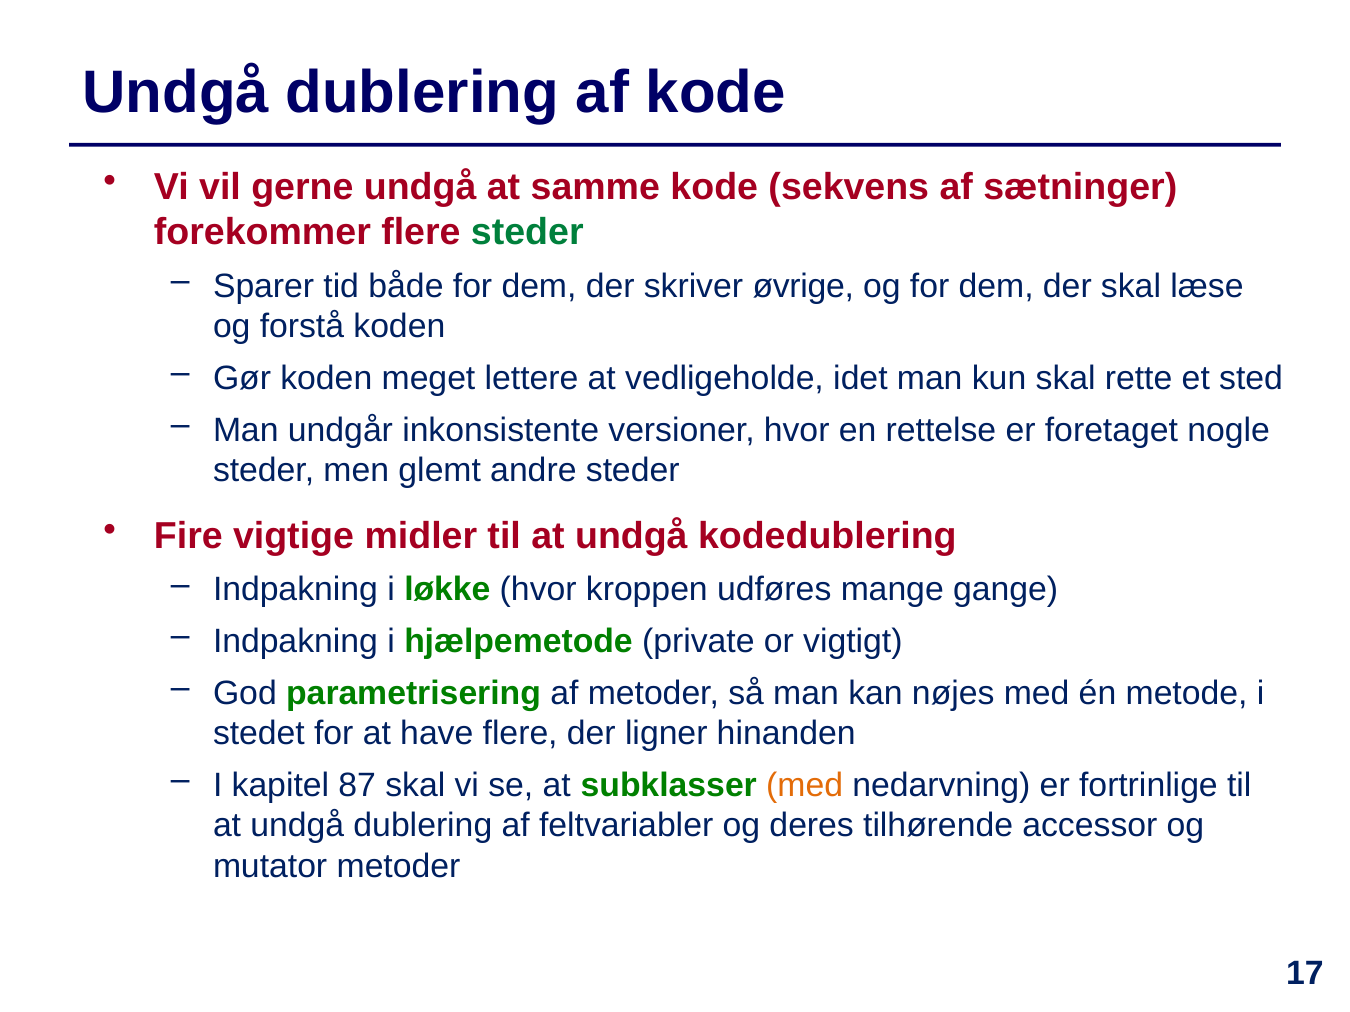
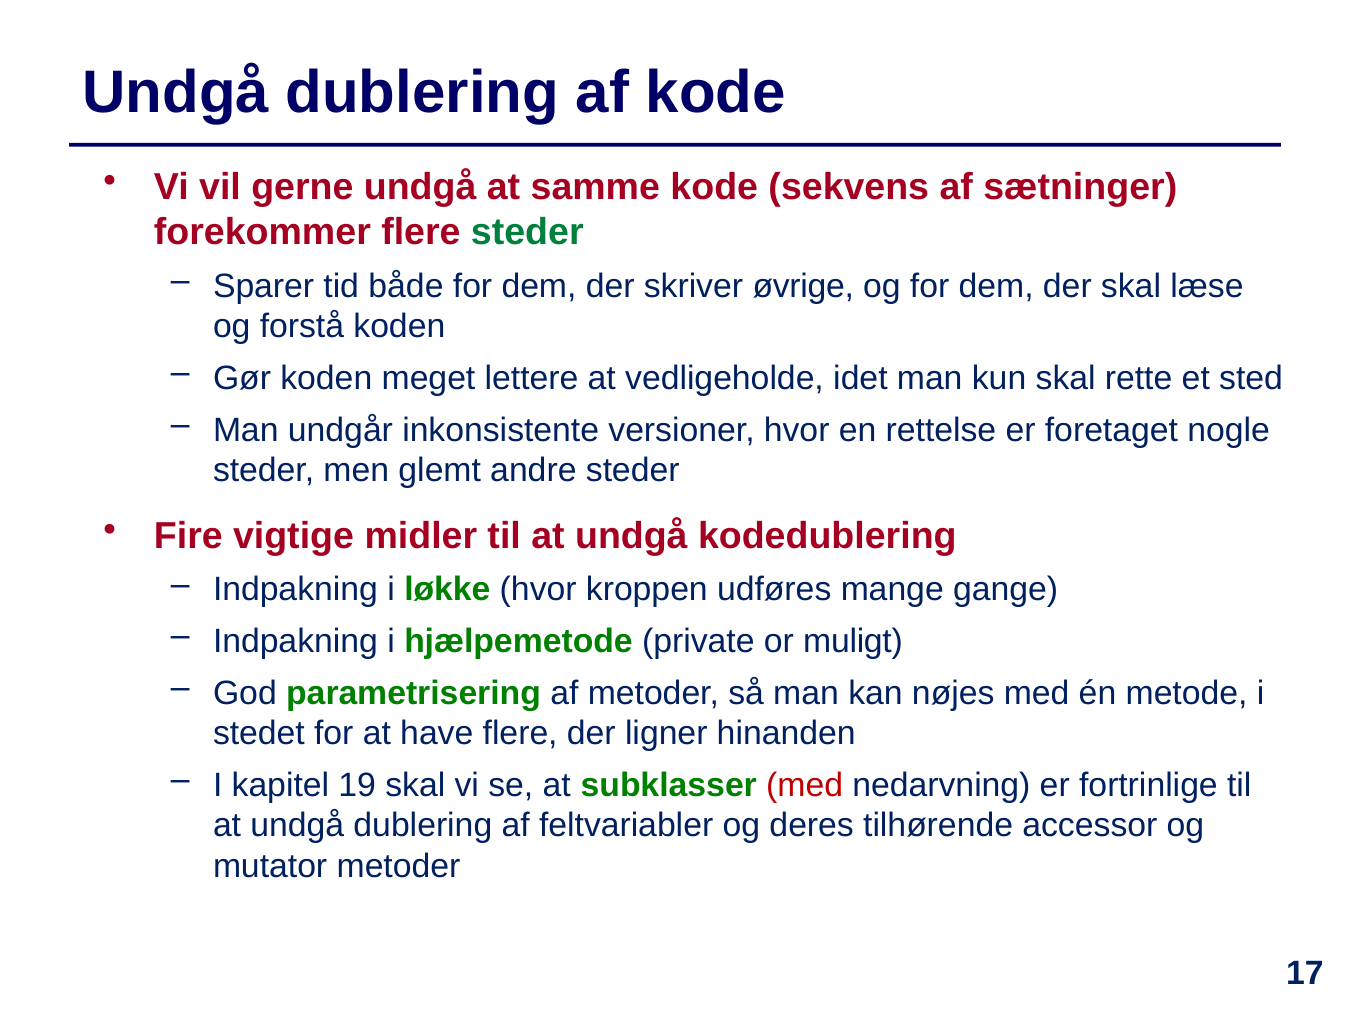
vigtigt: vigtigt -> muligt
87: 87 -> 19
med at (805, 786) colour: orange -> red
